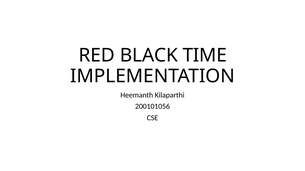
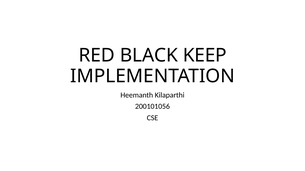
TIME: TIME -> KEEP
